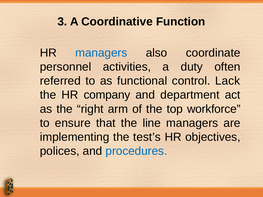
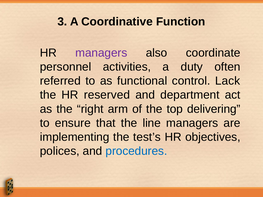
managers at (101, 53) colour: blue -> purple
company: company -> reserved
workforce: workforce -> delivering
